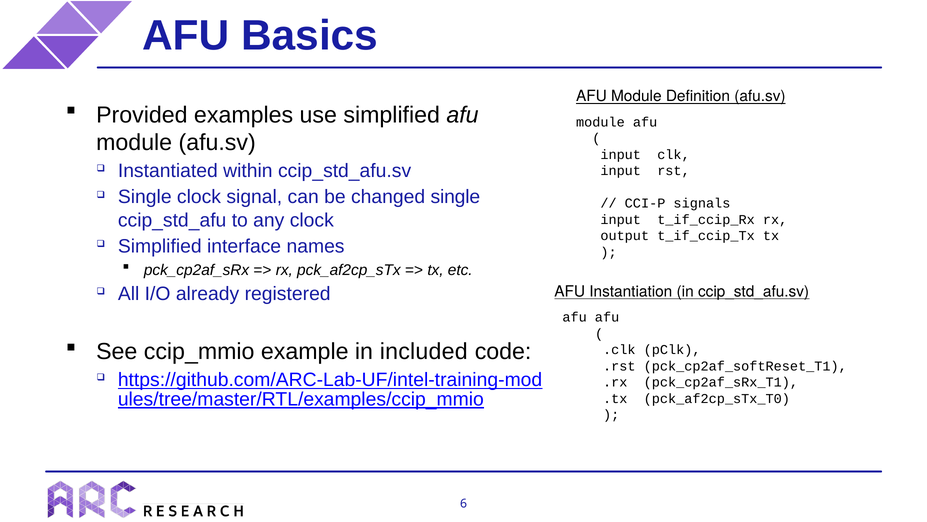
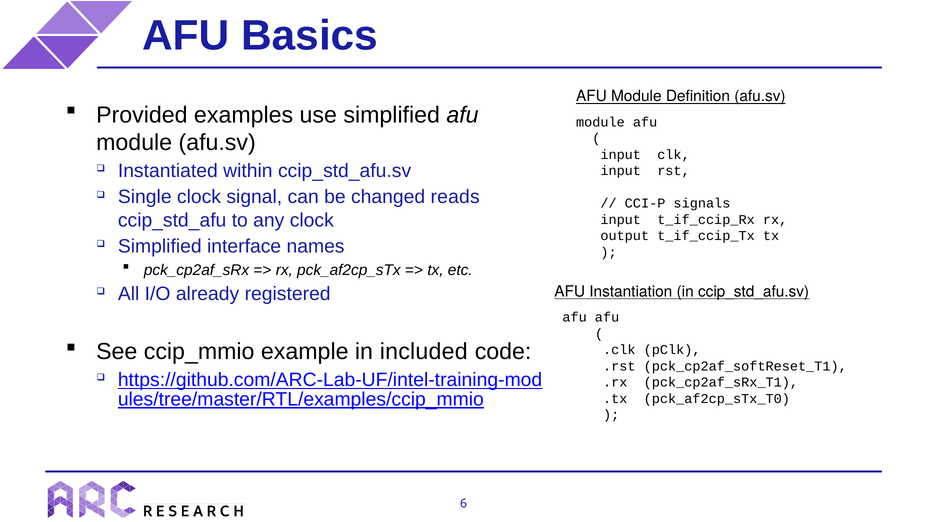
changed single: single -> reads
